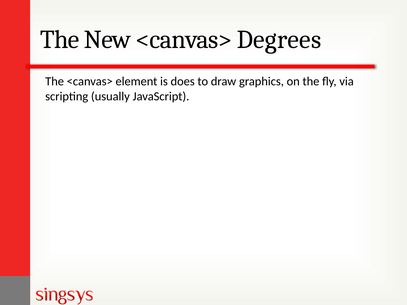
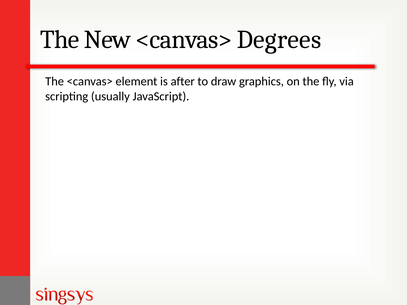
does: does -> after
